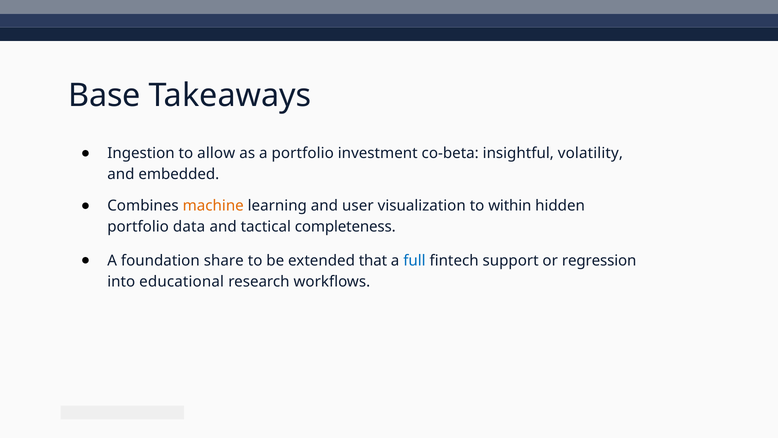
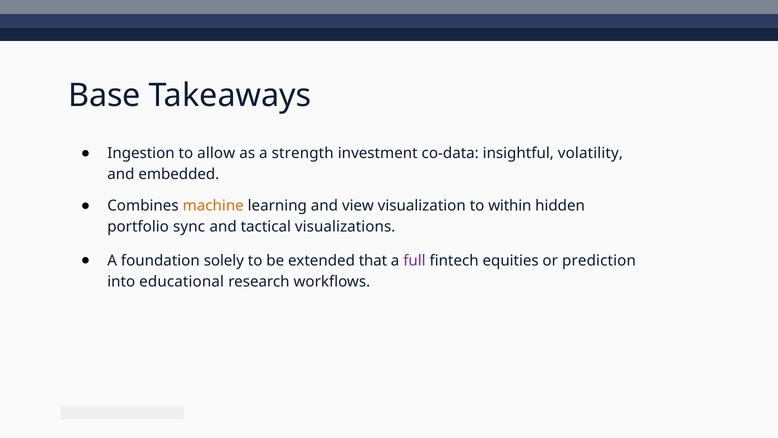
a portfolio: portfolio -> strength
co-beta: co-beta -> co-data
user: user -> view
data: data -> sync
completeness: completeness -> visualizations
share: share -> solely
full colour: blue -> purple
support: support -> equities
regression: regression -> prediction
